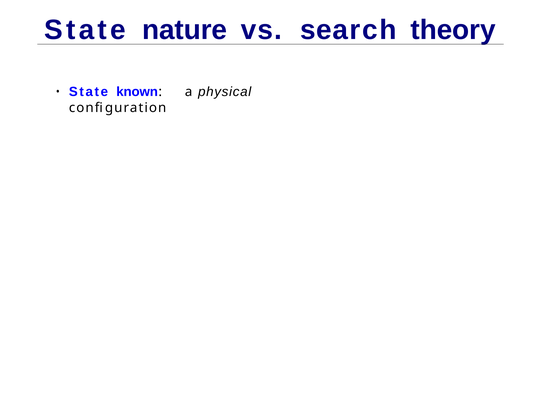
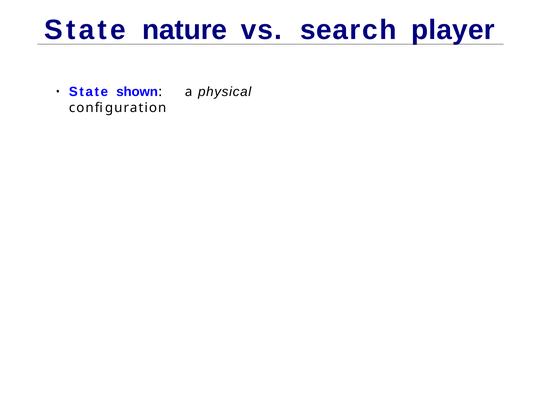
theory: theory -> player
known: known -> shown
